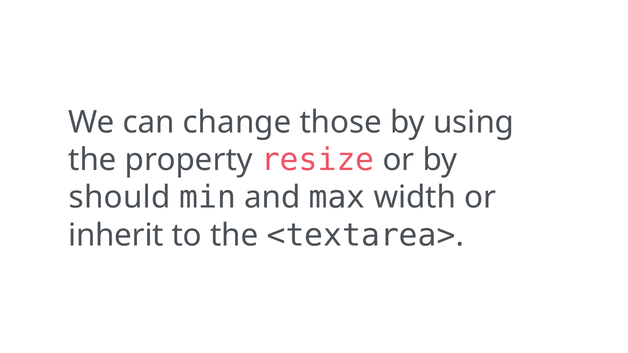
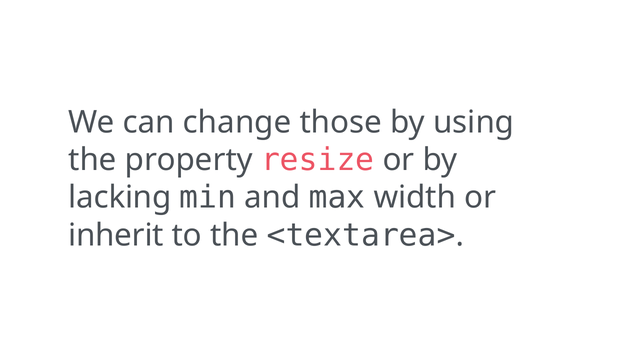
should: should -> lacking
